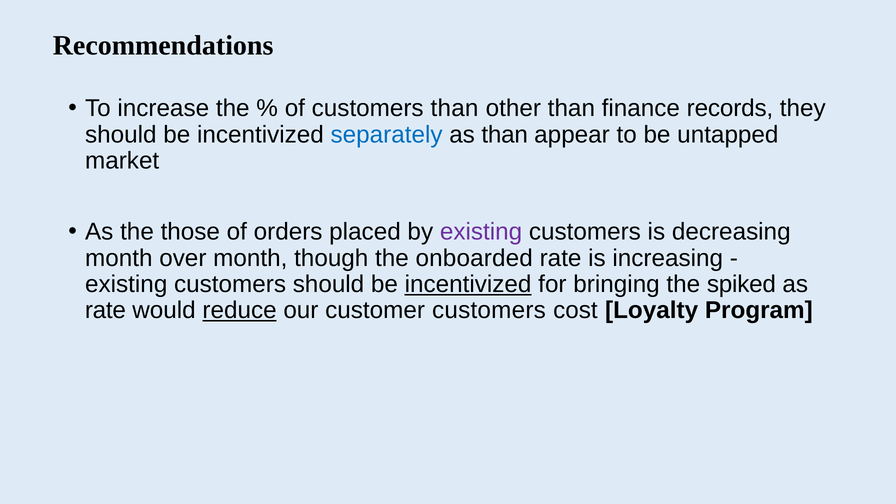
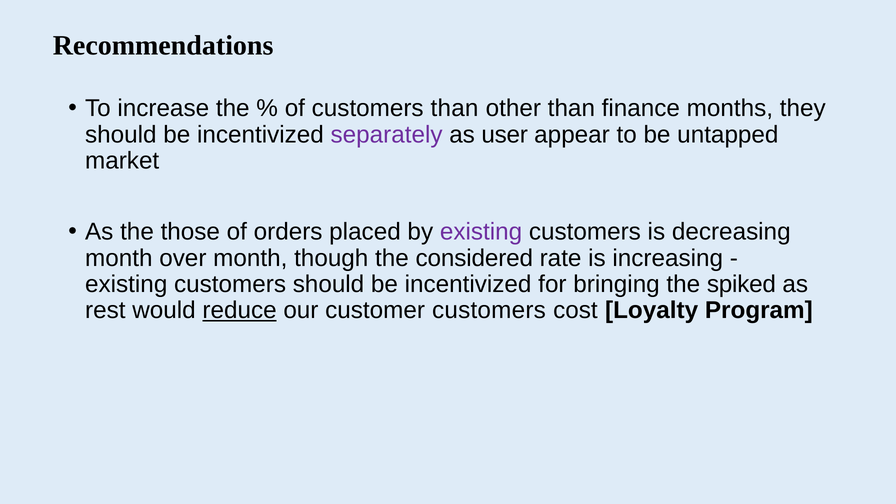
records: records -> months
separately colour: blue -> purple
as than: than -> user
onboarded: onboarded -> considered
incentivized at (468, 284) underline: present -> none
rate at (105, 310): rate -> rest
